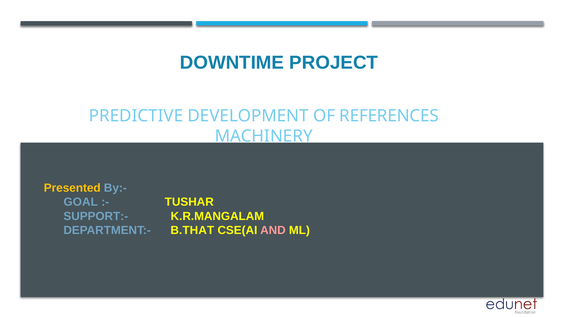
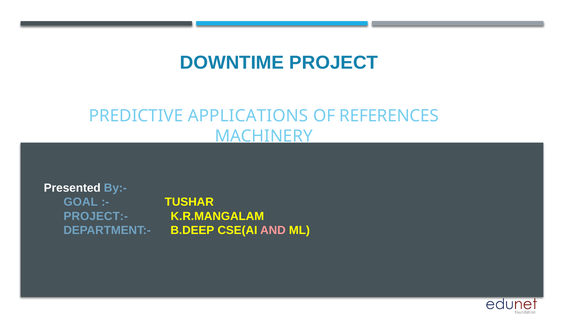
DEVELOPMENT: DEVELOPMENT -> APPLICATIONS
Presented colour: yellow -> white
SUPPORT:-: SUPPORT:- -> PROJECT:-
B.THAT: B.THAT -> B.DEEP
